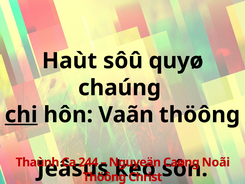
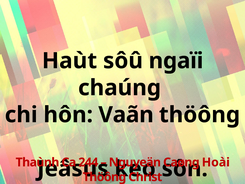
quyø: quyø -> ngaïi
chi underline: present -> none
Noãi: Noãi -> Hoài
